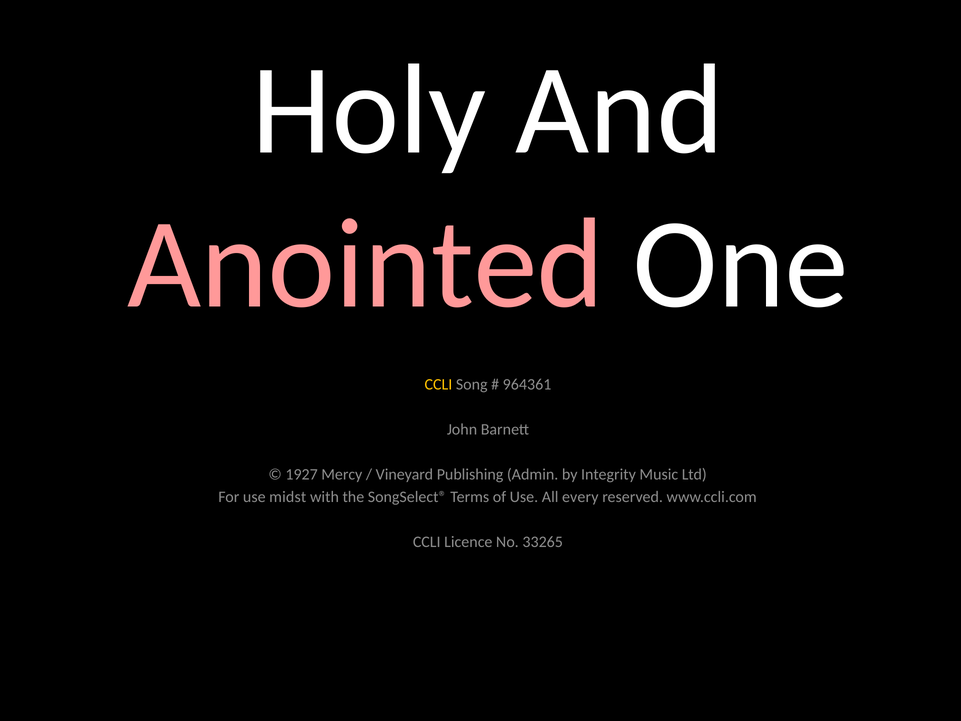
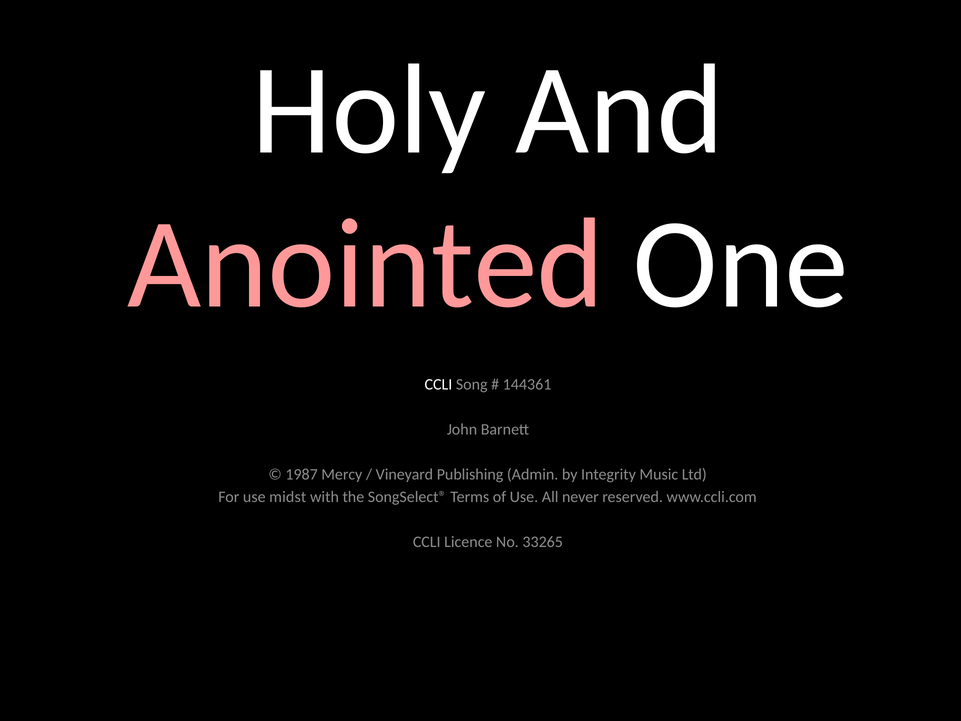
CCLI at (438, 385) colour: yellow -> white
964361: 964361 -> 144361
1927: 1927 -> 1987
every: every -> never
